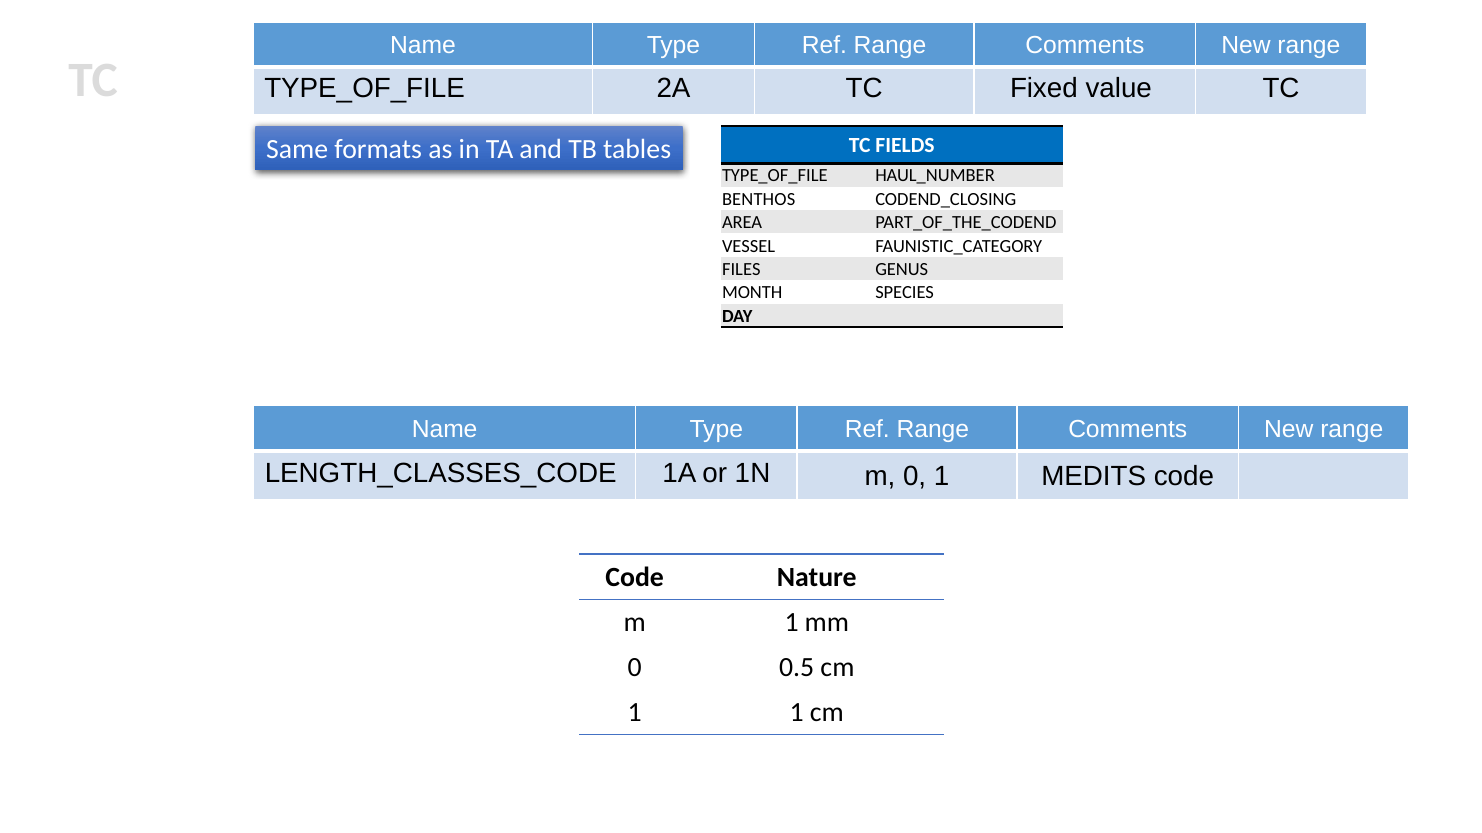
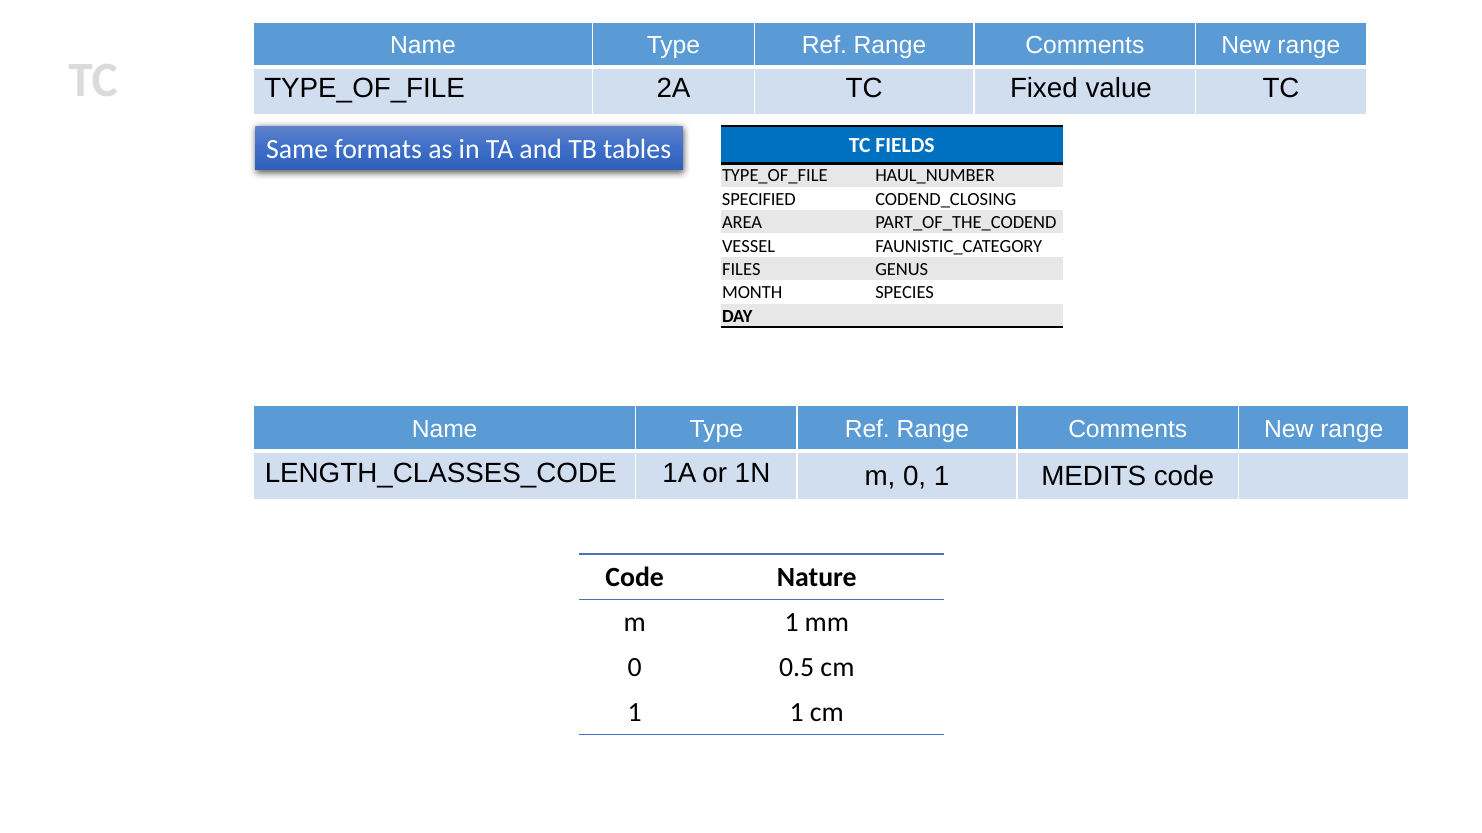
BENTHOS: BENTHOS -> SPECIFIED
